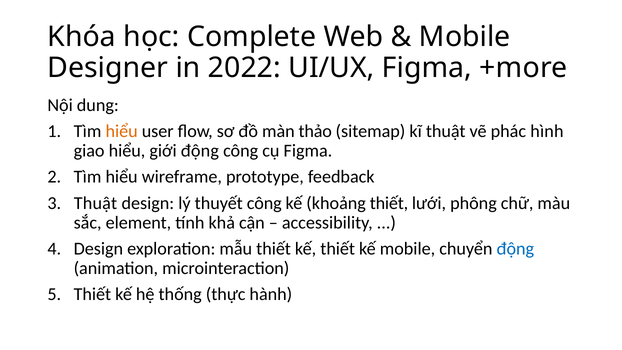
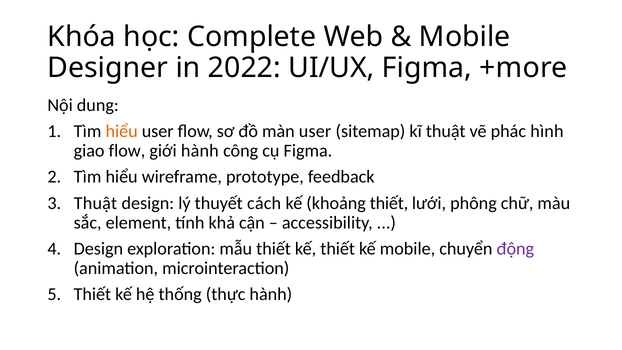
màn thảo: thảo -> user
giao hiểu: hiểu -> flow
giới động: động -> hành
thuyết công: công -> cách
động at (515, 249) colour: blue -> purple
